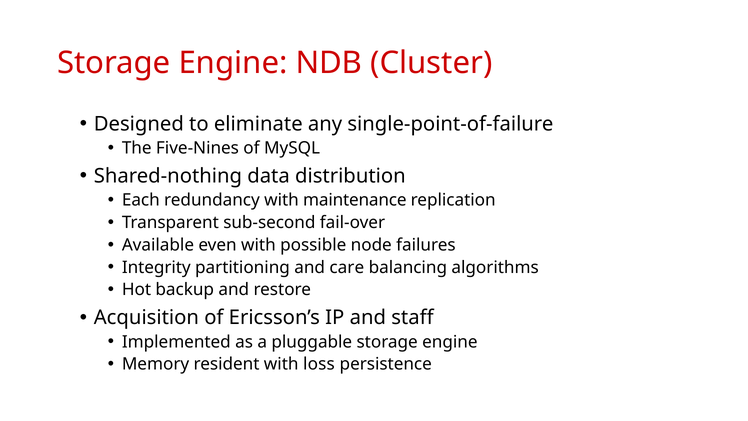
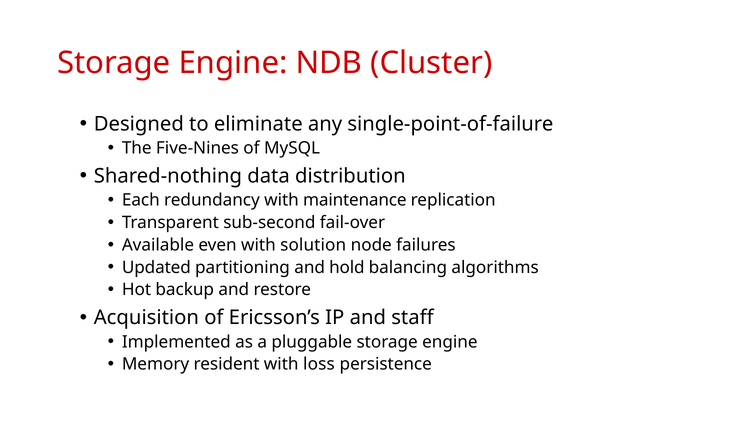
possible: possible -> solution
Integrity: Integrity -> Updated
care: care -> hold
